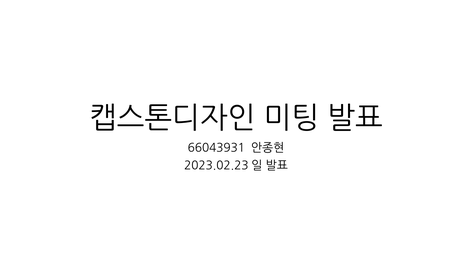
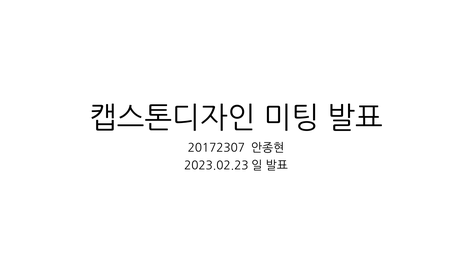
66043931: 66043931 -> 20172307
